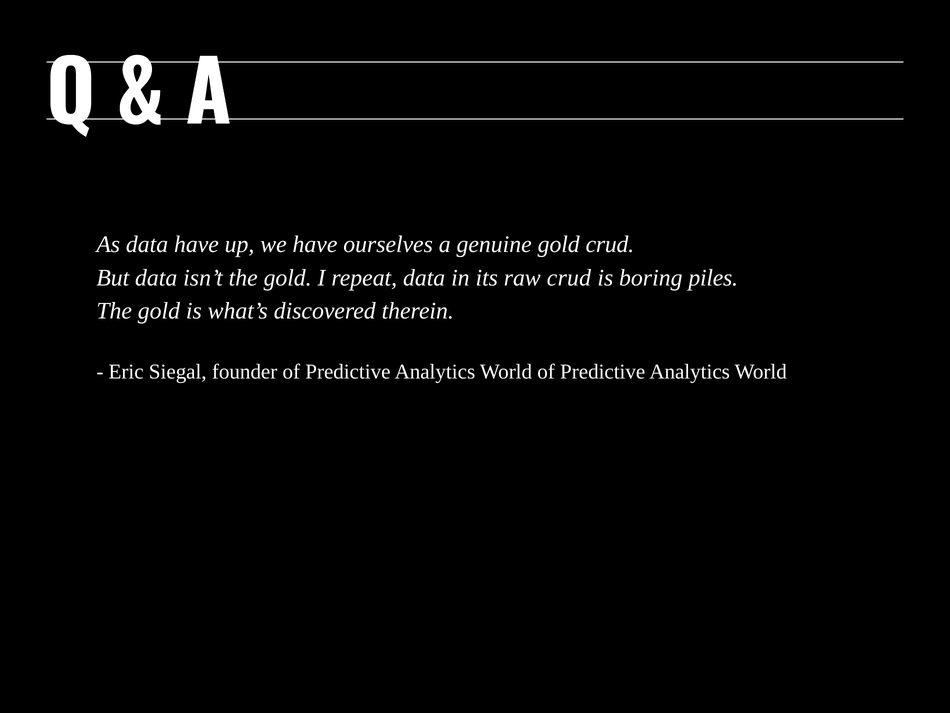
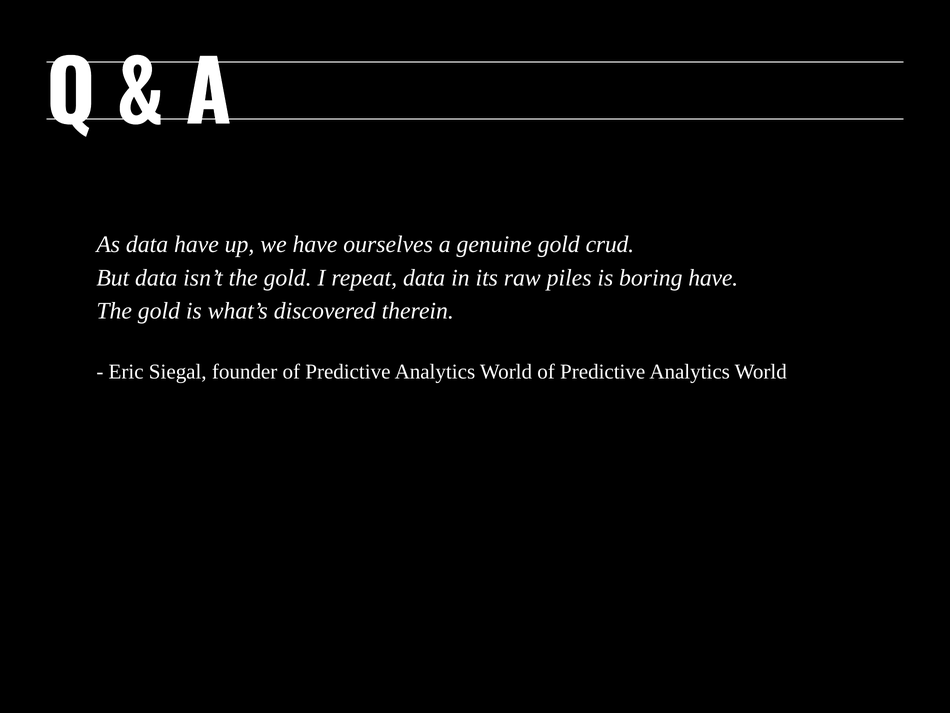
raw crud: crud -> piles
boring piles: piles -> have
